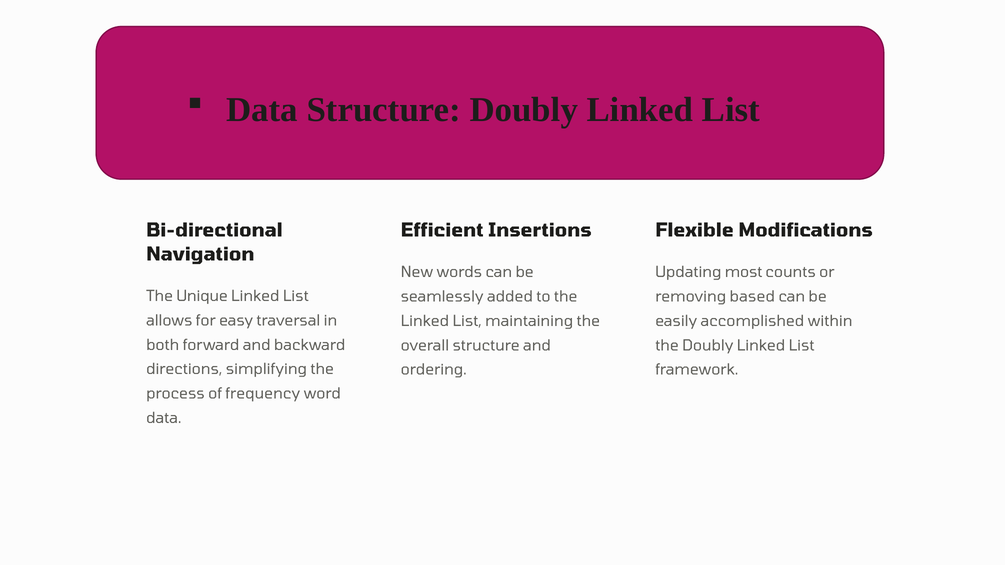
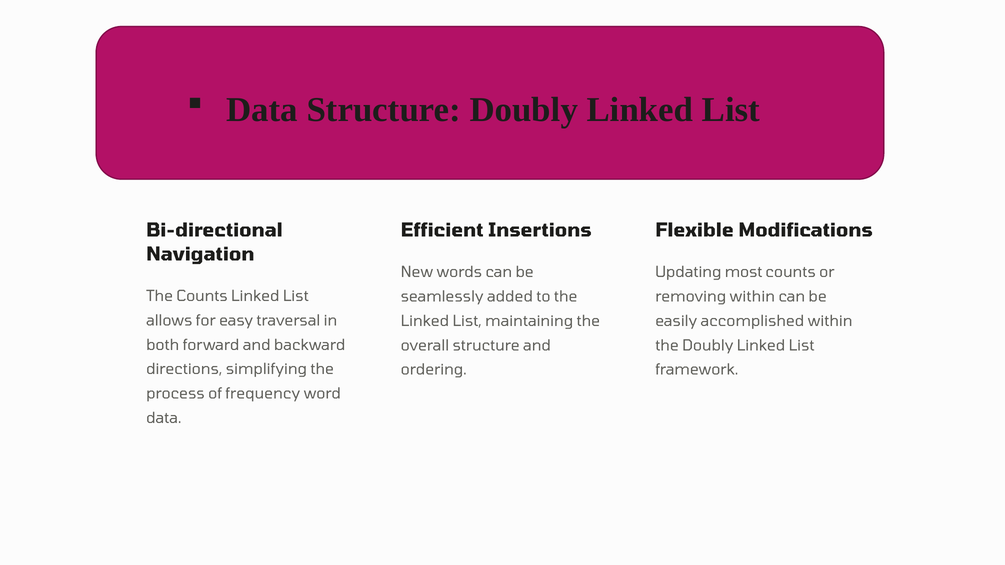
The Unique: Unique -> Counts
removing based: based -> within
